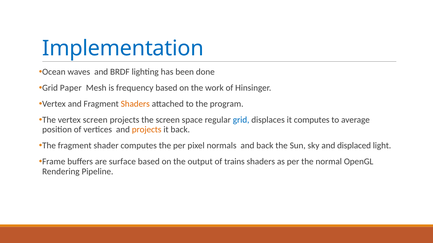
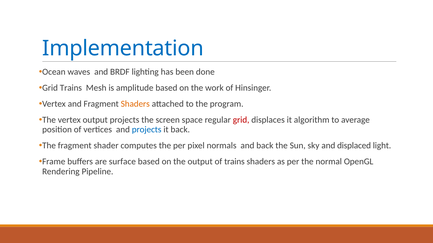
Grid Paper: Paper -> Trains
frequency: frequency -> amplitude
vertex screen: screen -> output
grid at (241, 120) colour: blue -> red
it computes: computes -> algorithm
projects at (147, 130) colour: orange -> blue
